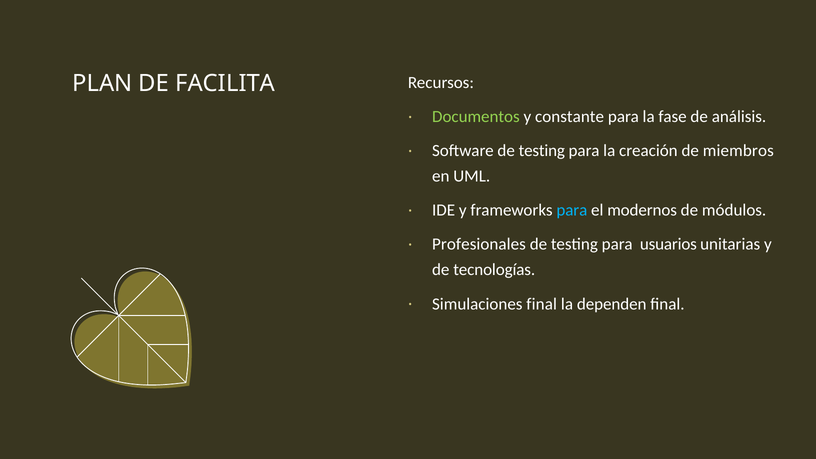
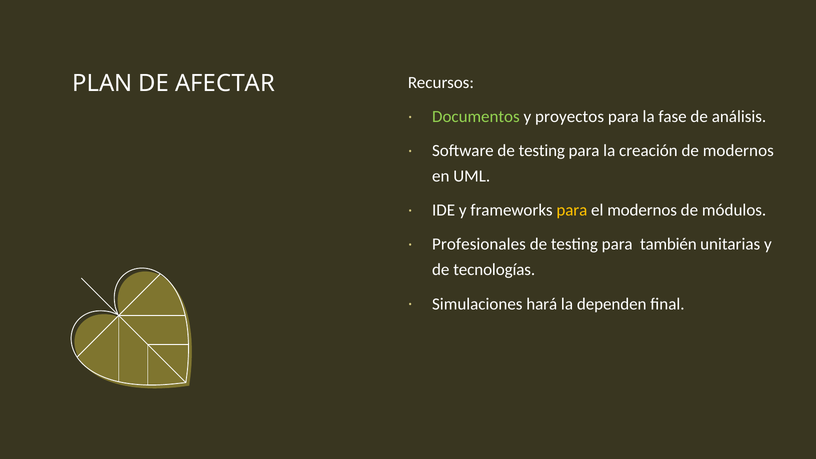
FACILITA: FACILITA -> AFECTAR
constante: constante -> proyectos
de miembros: miembros -> modernos
para at (572, 210) colour: light blue -> yellow
usuarios: usuarios -> también
Simulaciones final: final -> hará
